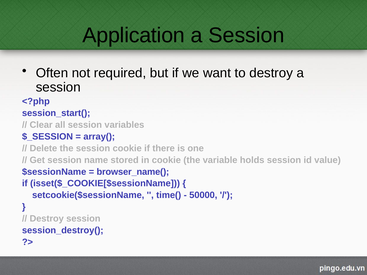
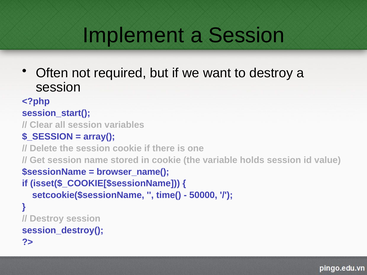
Application: Application -> Implement
